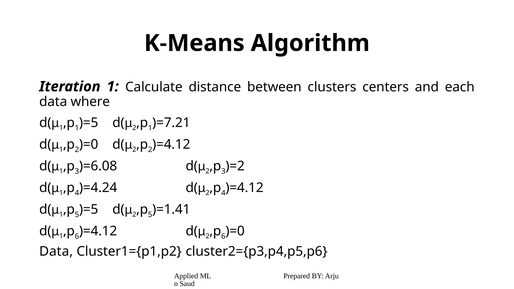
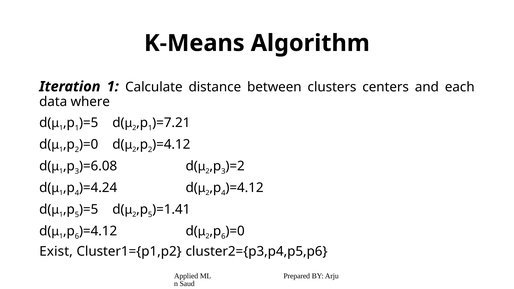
Data at (56, 251): Data -> Exist
